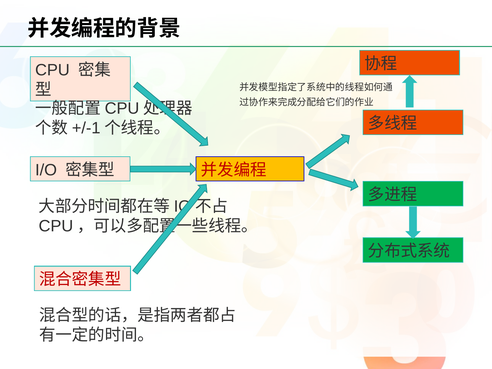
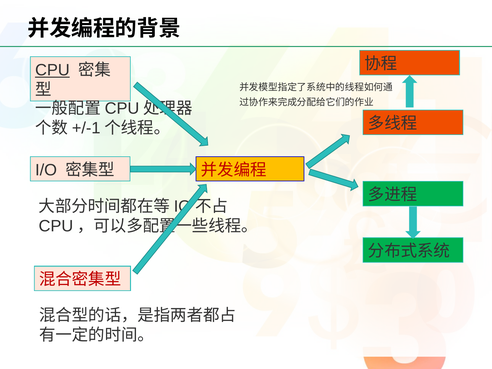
CPU underline: none -> present
